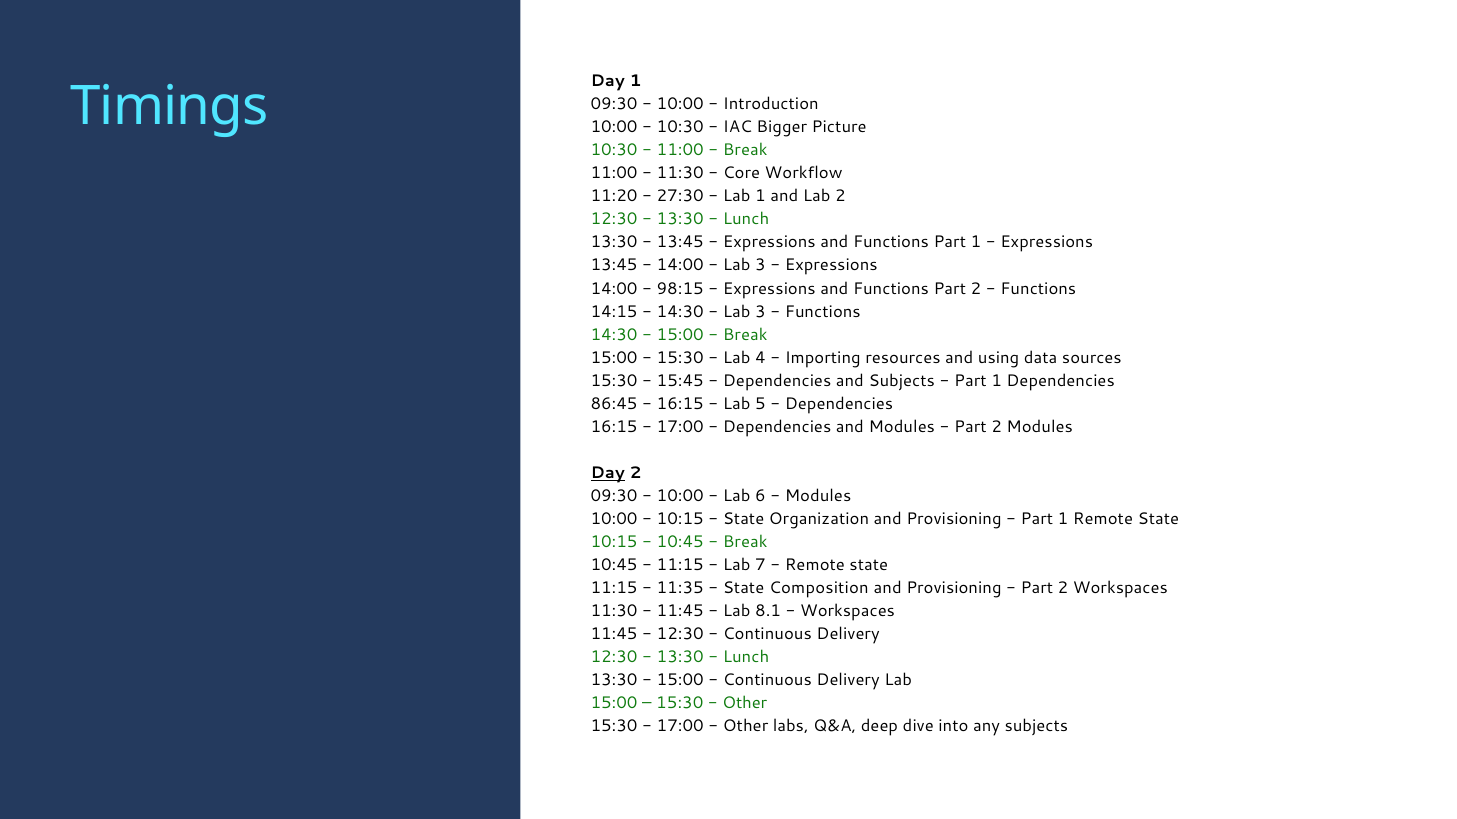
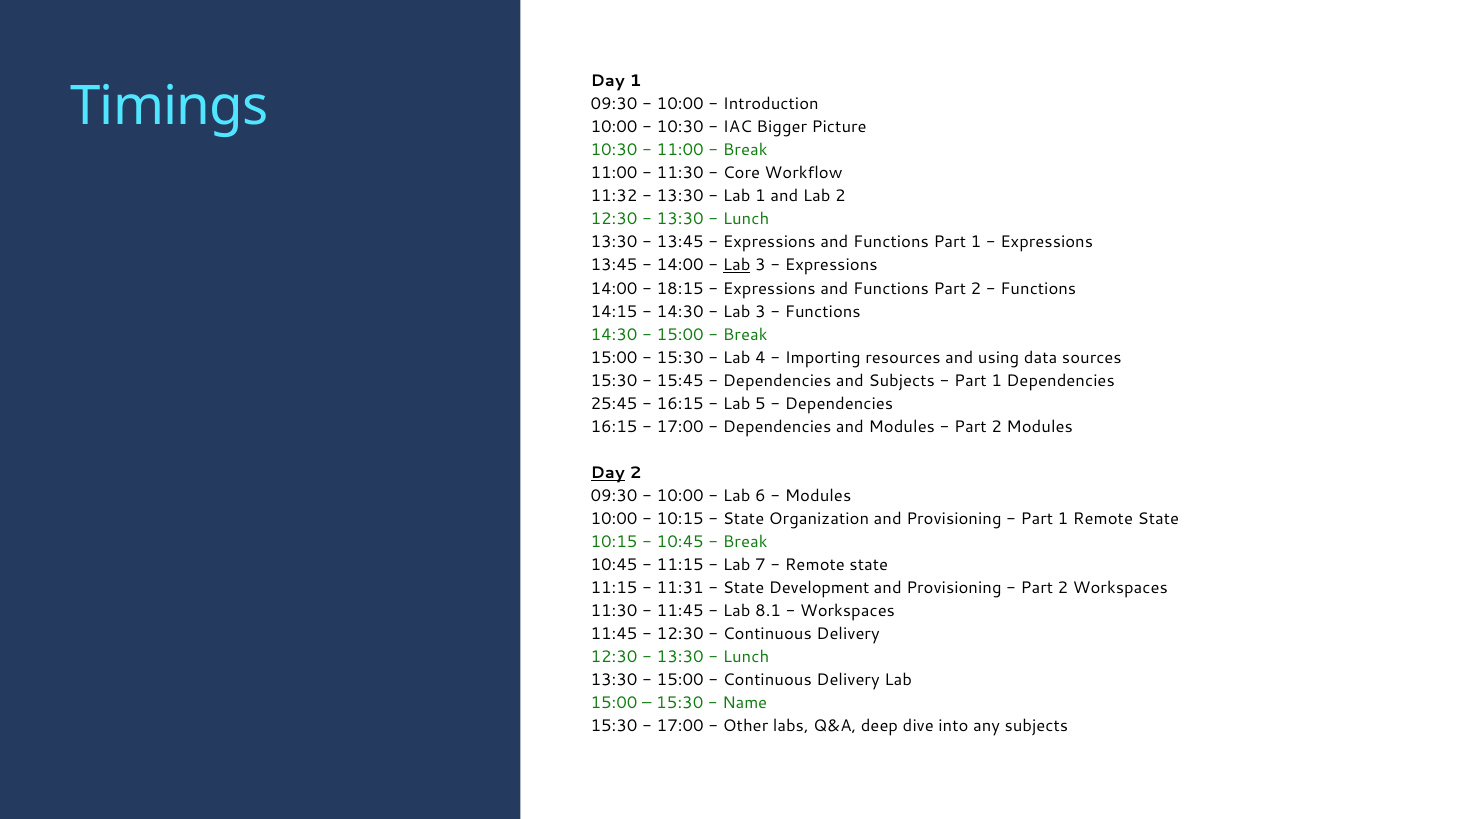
11:20: 11:20 -> 11:32
27:30 at (680, 196): 27:30 -> 13:30
Lab at (737, 266) underline: none -> present
98:15: 98:15 -> 18:15
86:45: 86:45 -> 25:45
11:35: 11:35 -> 11:31
Composition: Composition -> Development
Other at (745, 704): Other -> Name
